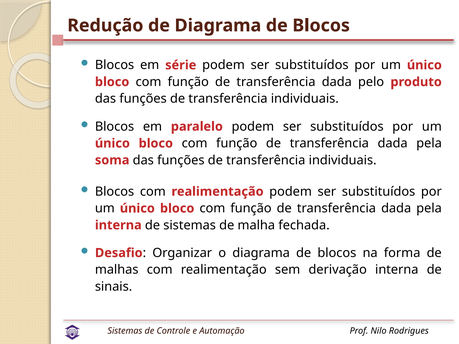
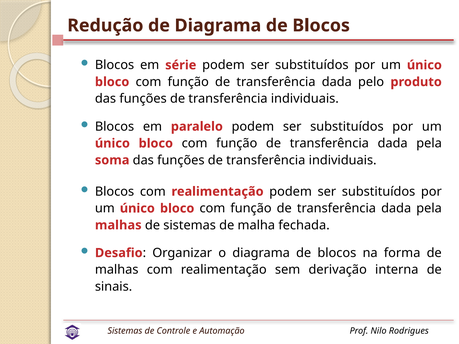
interna at (118, 225): interna -> malhas
